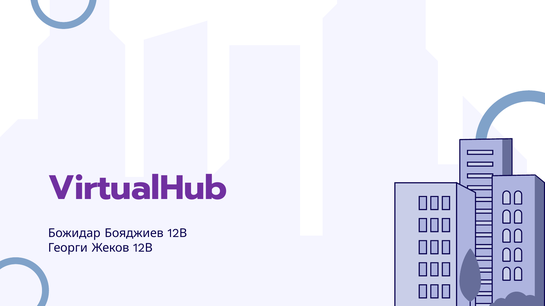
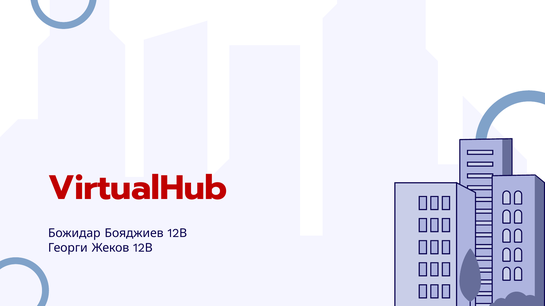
VirtualHub colour: purple -> red
